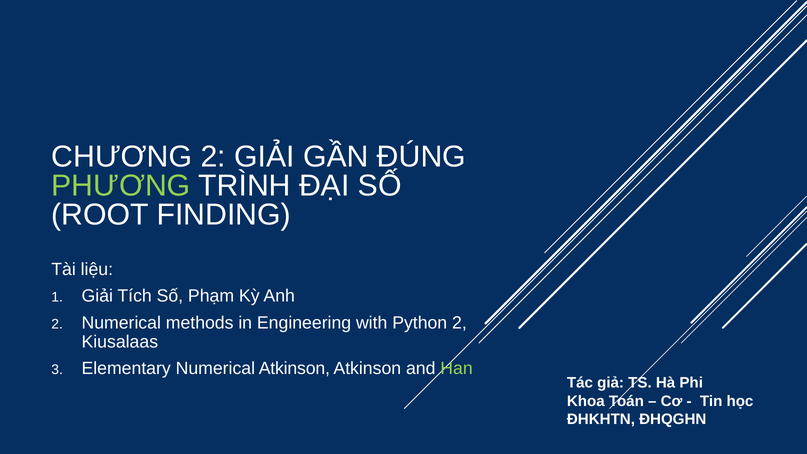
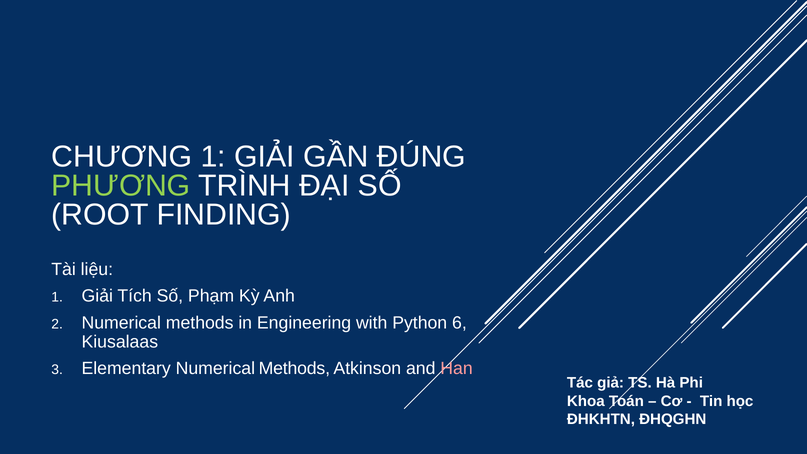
CHƯƠNG 2: 2 -> 1
Python 2: 2 -> 6
Elementary Numerical Atkinson: Atkinson -> Methods
Han colour: light green -> pink
